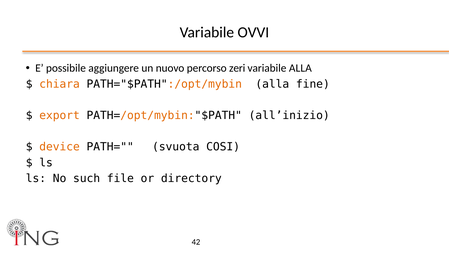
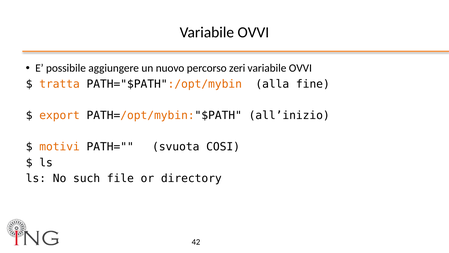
ALLA at (300, 68): ALLA -> OVVI
chiara: chiara -> tratta
device: device -> motivi
